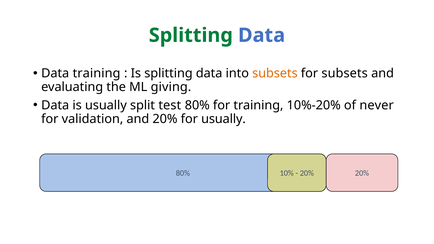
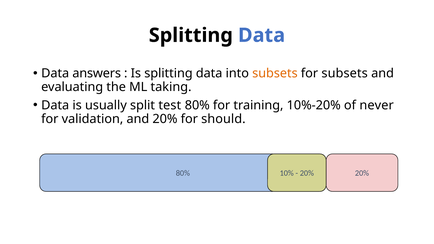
Splitting at (191, 35) colour: green -> black
Data training: training -> answers
giving: giving -> taking
for usually: usually -> should
